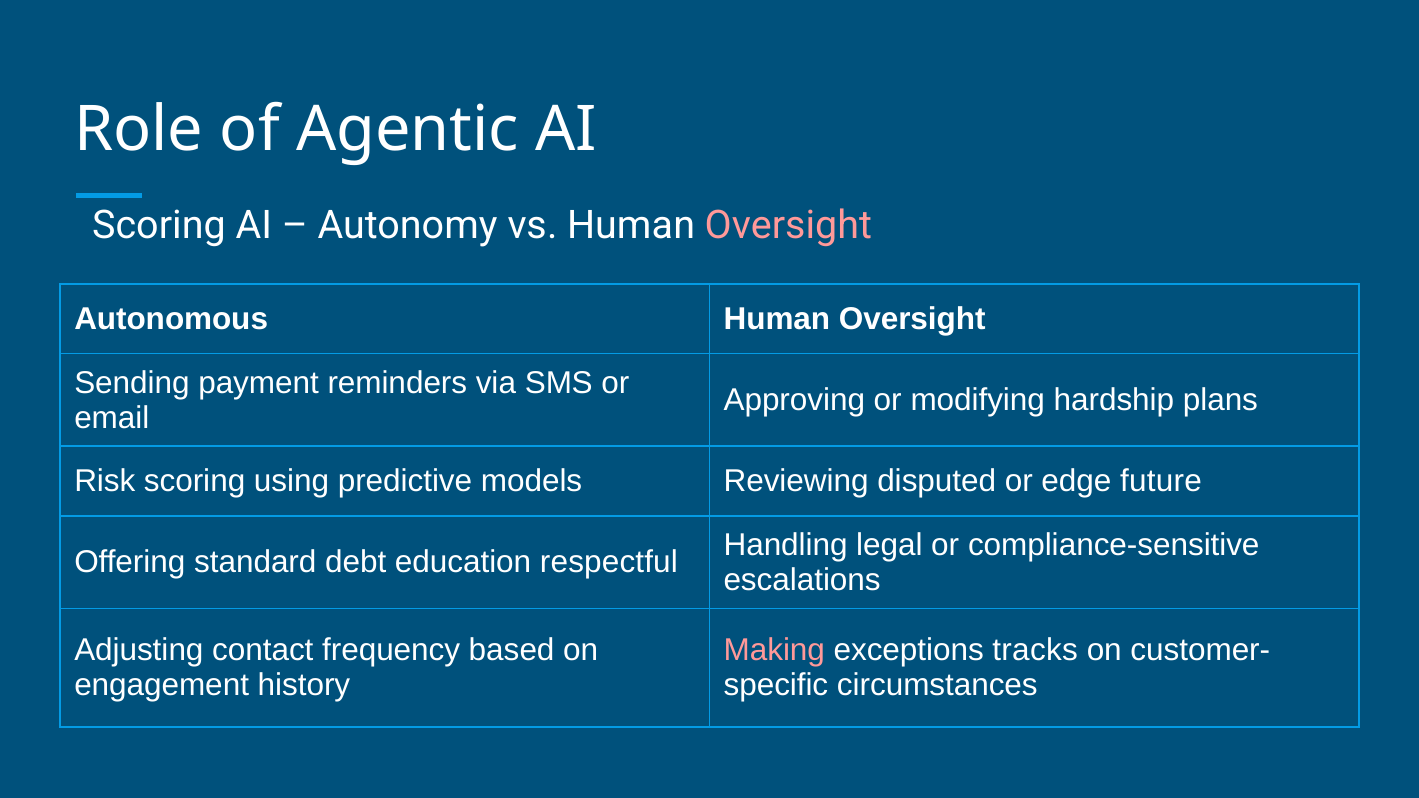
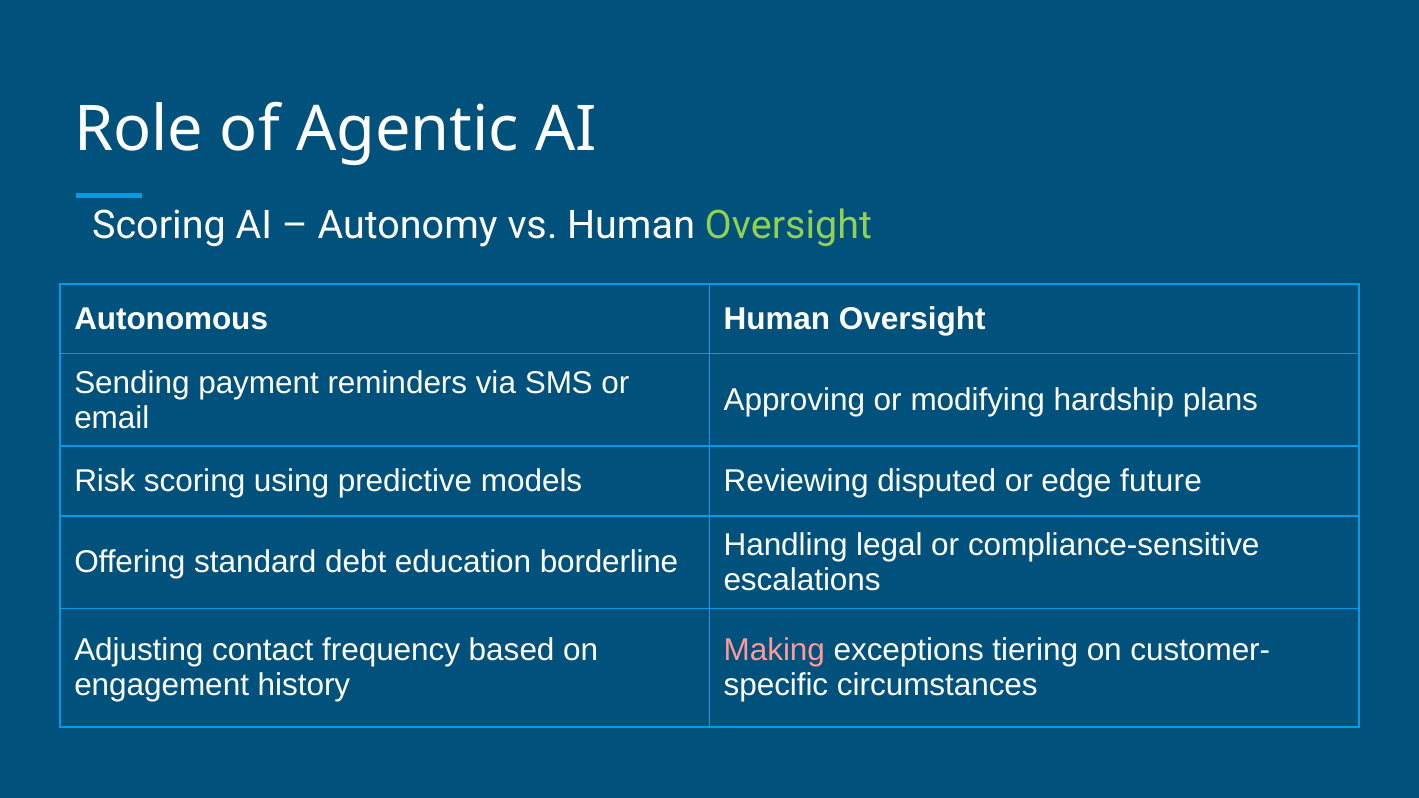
Oversight at (788, 225) colour: pink -> light green
respectful: respectful -> borderline
tracks: tracks -> tiering
